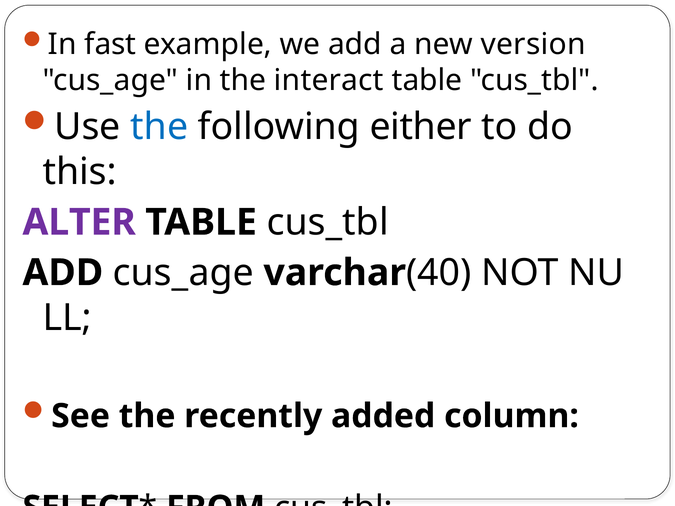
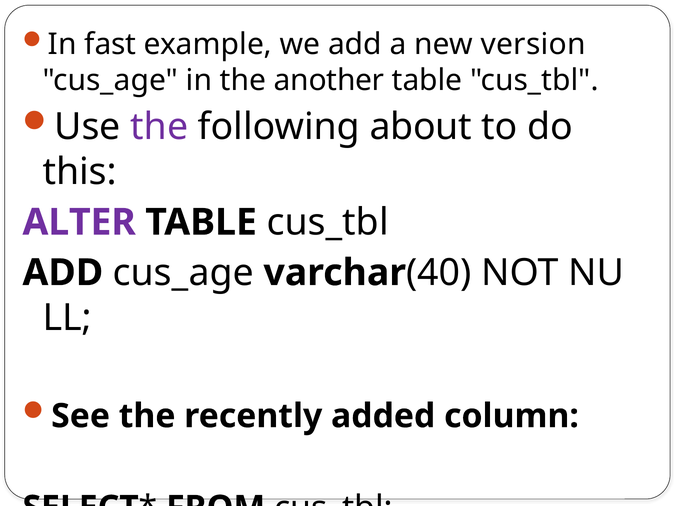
interact: interact -> another
the at (159, 127) colour: blue -> purple
either: either -> about
